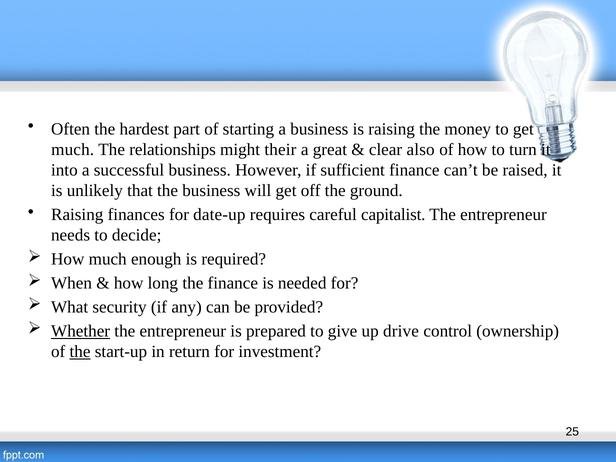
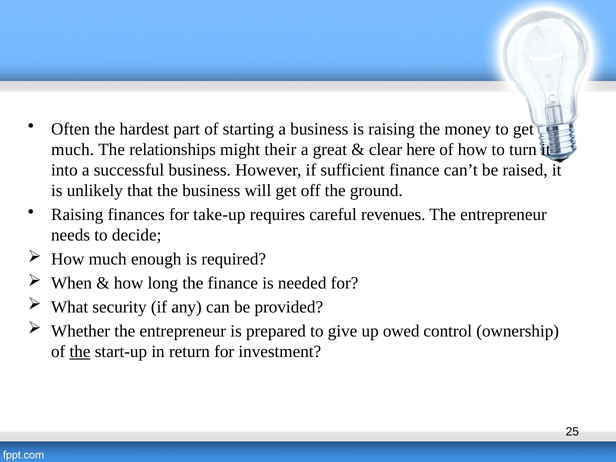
also: also -> here
date-up: date-up -> take-up
capitalist: capitalist -> revenues
Whether underline: present -> none
drive: drive -> owed
